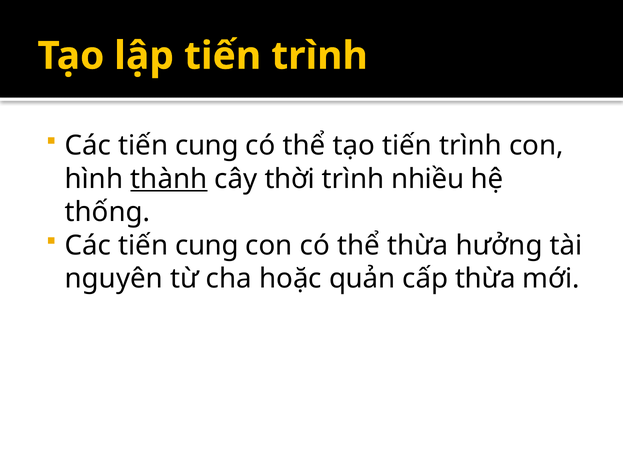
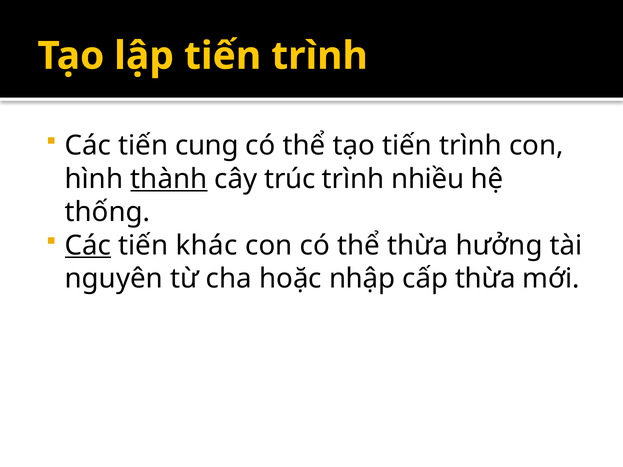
thời: thời -> trúc
Các at (88, 246) underline: none -> present
cung at (207, 246): cung -> khác
quản: quản -> nhập
